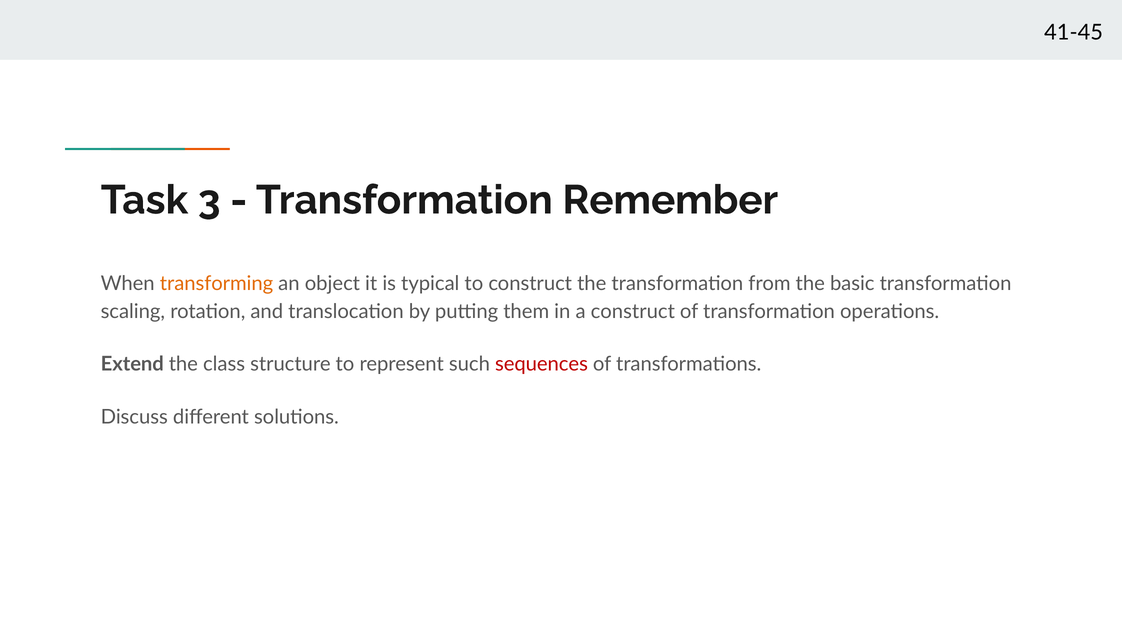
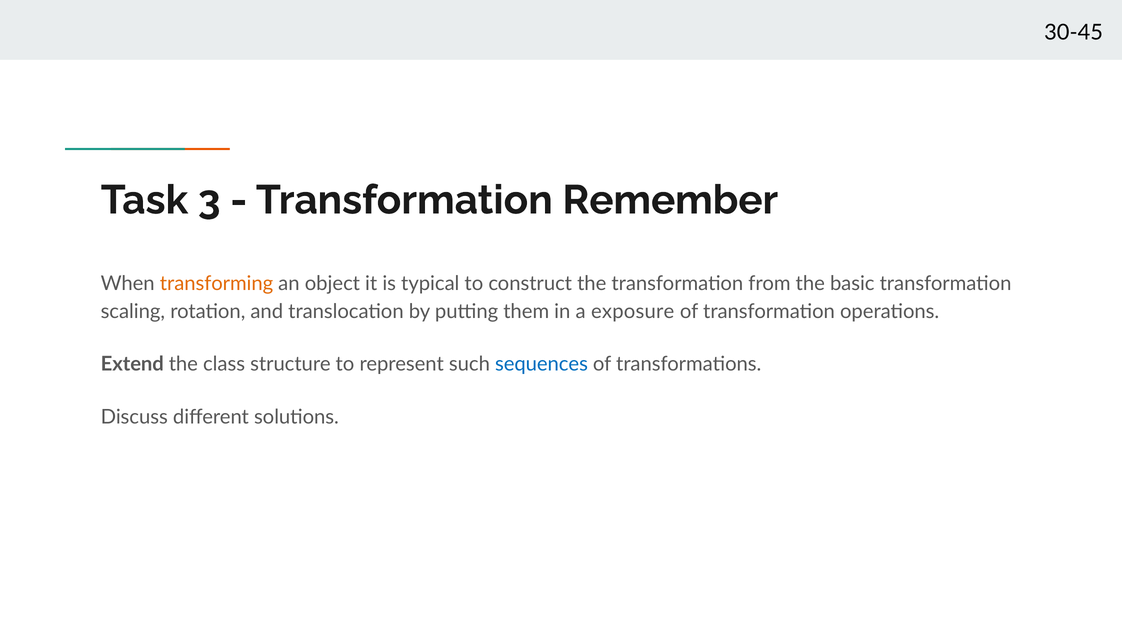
41-45: 41-45 -> 30-45
a construct: construct -> exposure
sequences colour: red -> blue
